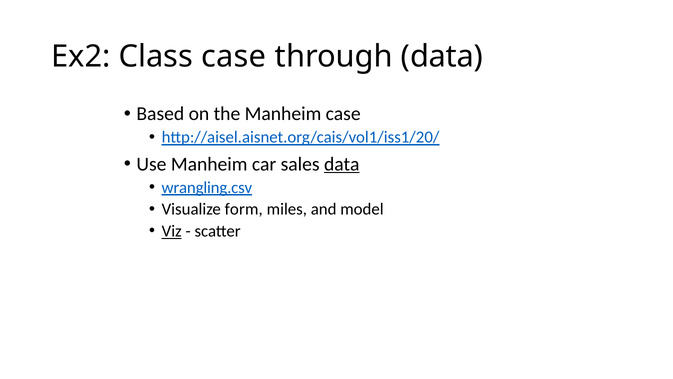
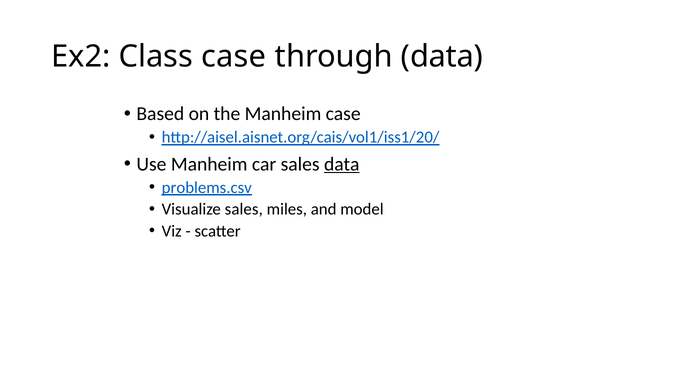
wrangling.csv: wrangling.csv -> problems.csv
Visualize form: form -> sales
Viz underline: present -> none
